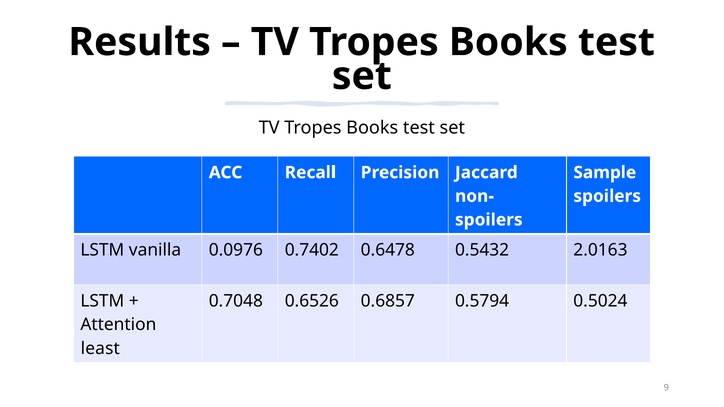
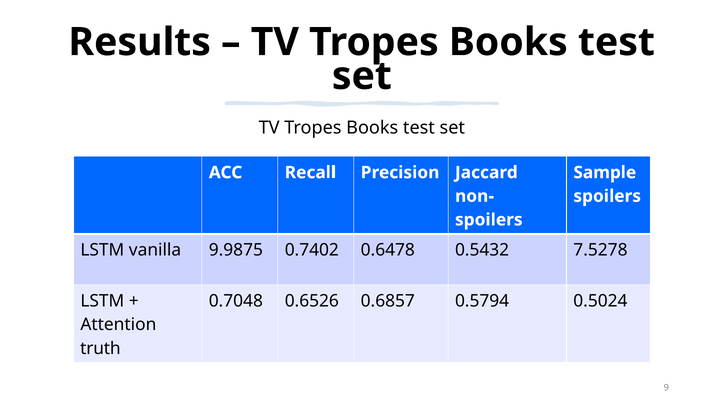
0.0976: 0.0976 -> 9.9875
2.0163: 2.0163 -> 7.5278
least: least -> truth
